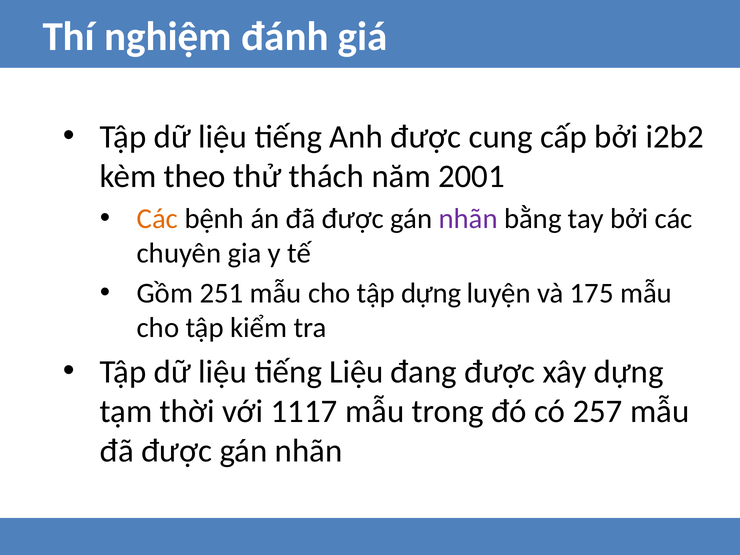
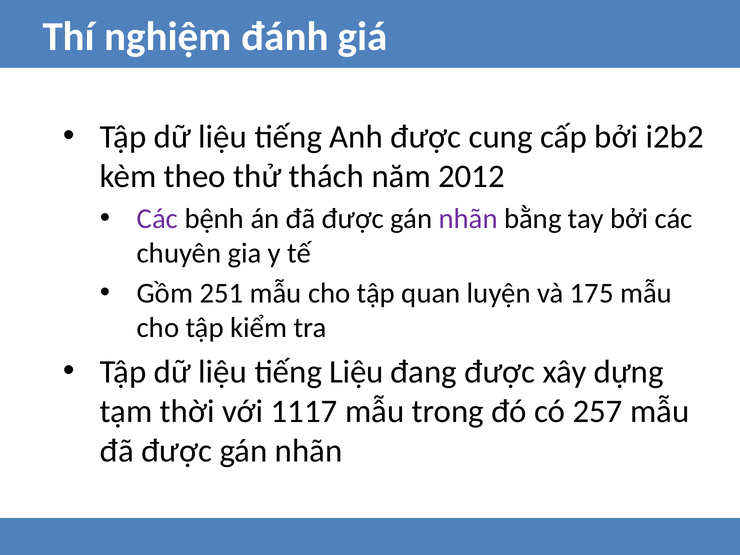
2001: 2001 -> 2012
Các at (157, 219) colour: orange -> purple
tập dựng: dựng -> quan
